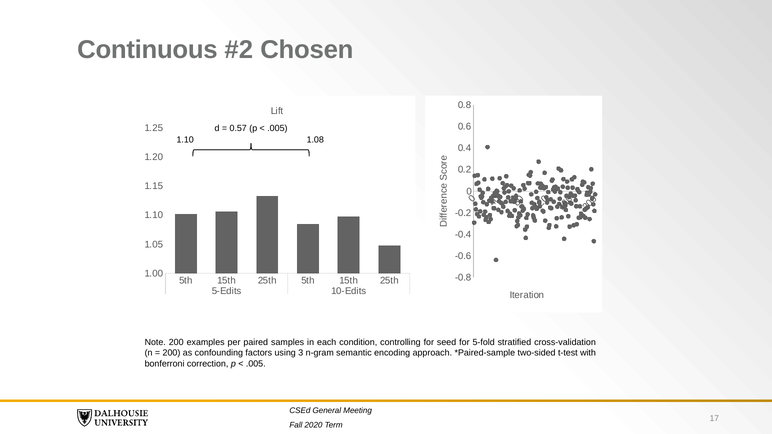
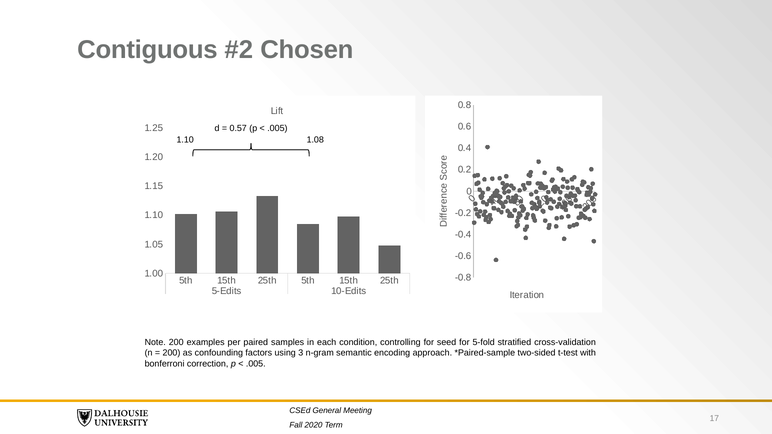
Continuous: Continuous -> Contiguous
